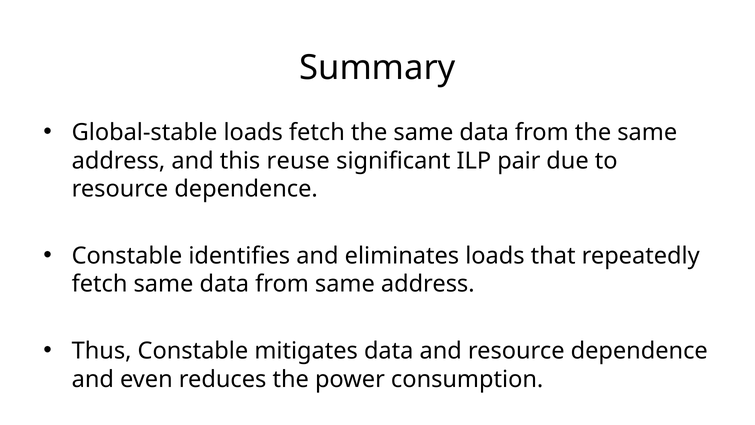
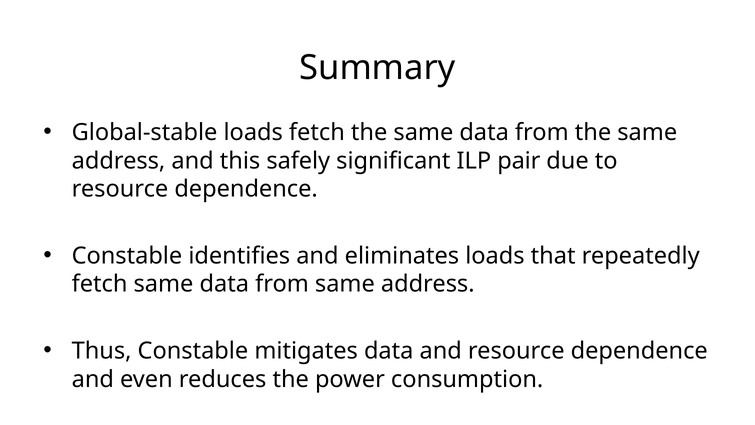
reuse: reuse -> safely
